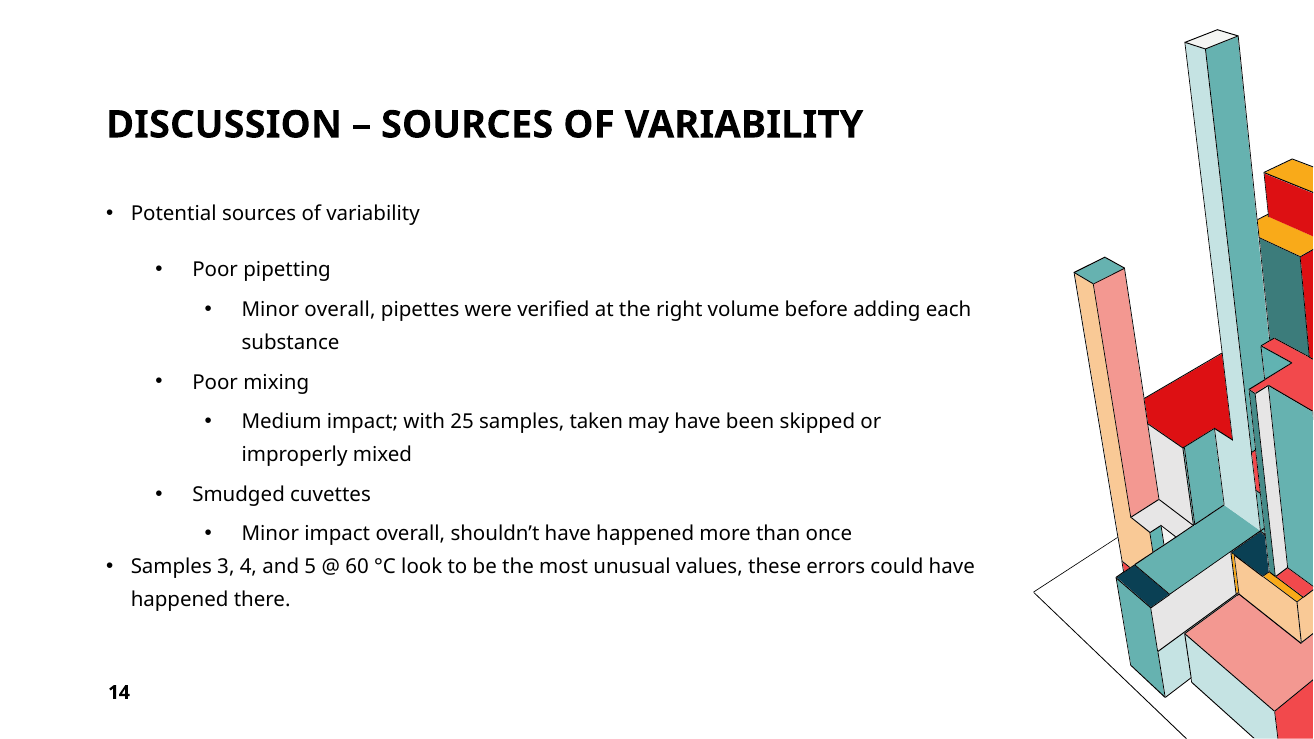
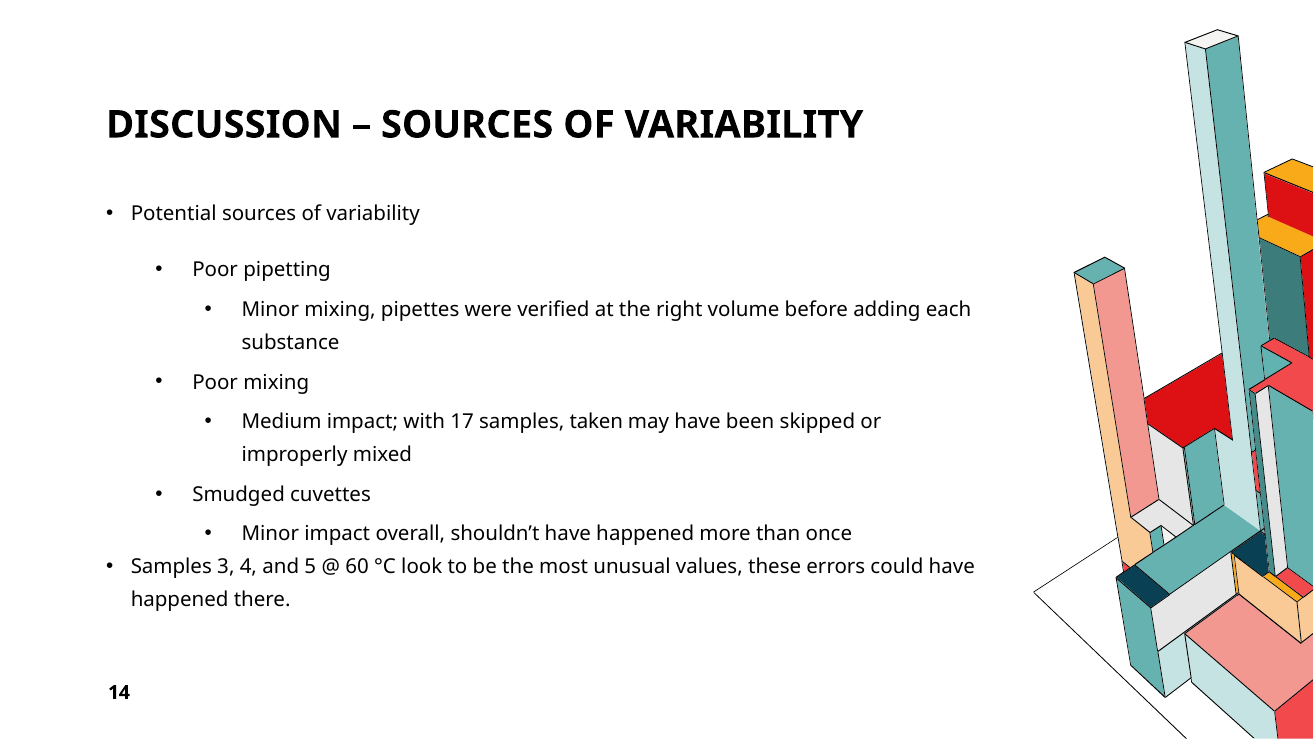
Minor overall: overall -> mixing
25: 25 -> 17
